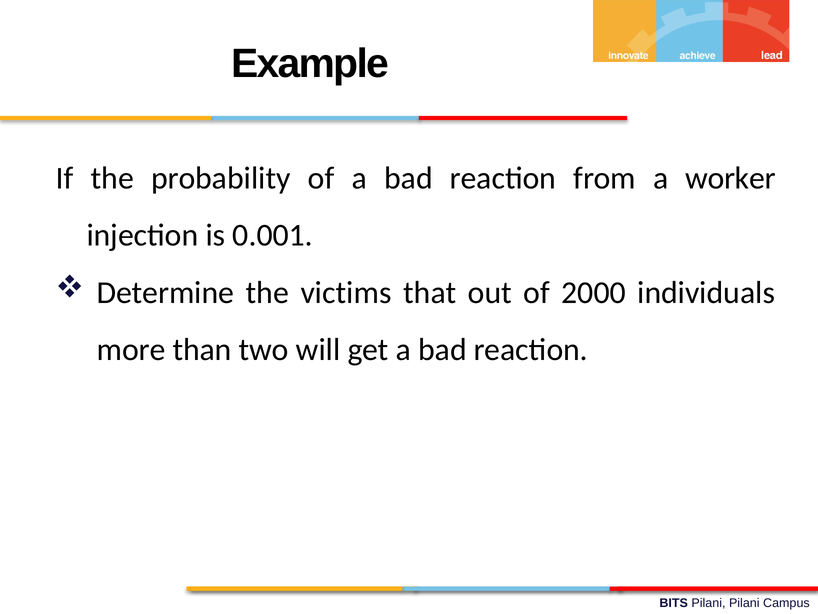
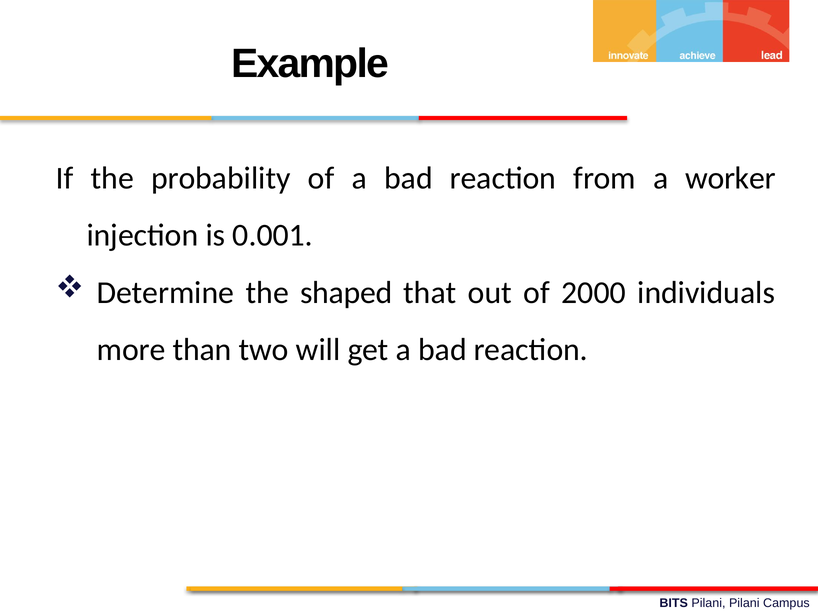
victims: victims -> shaped
